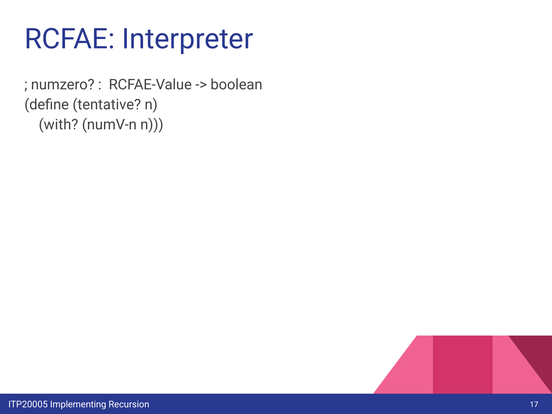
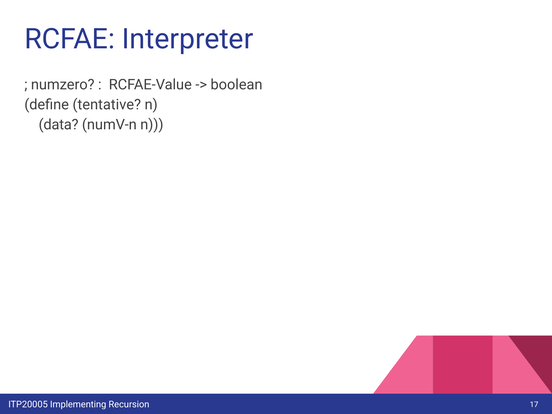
with: with -> data
